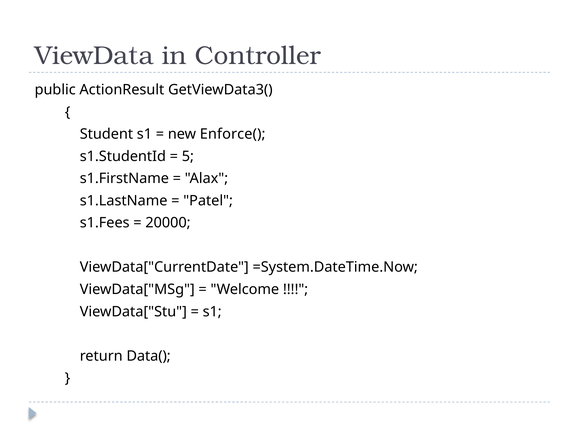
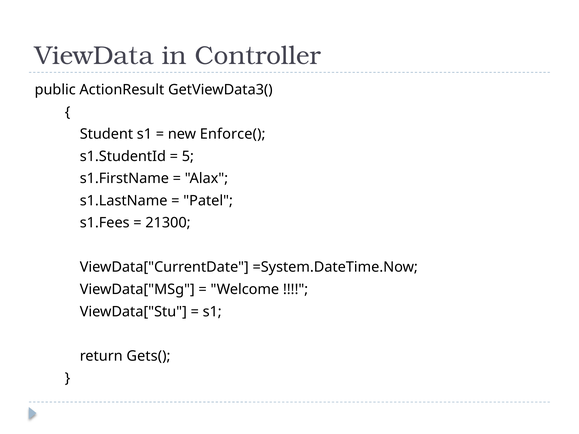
20000: 20000 -> 21300
Data(: Data( -> Gets(
